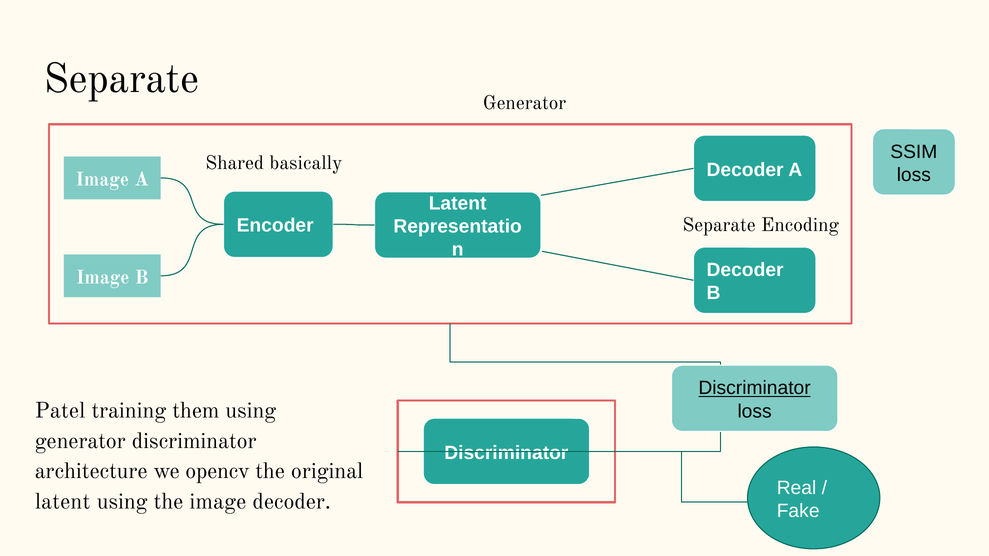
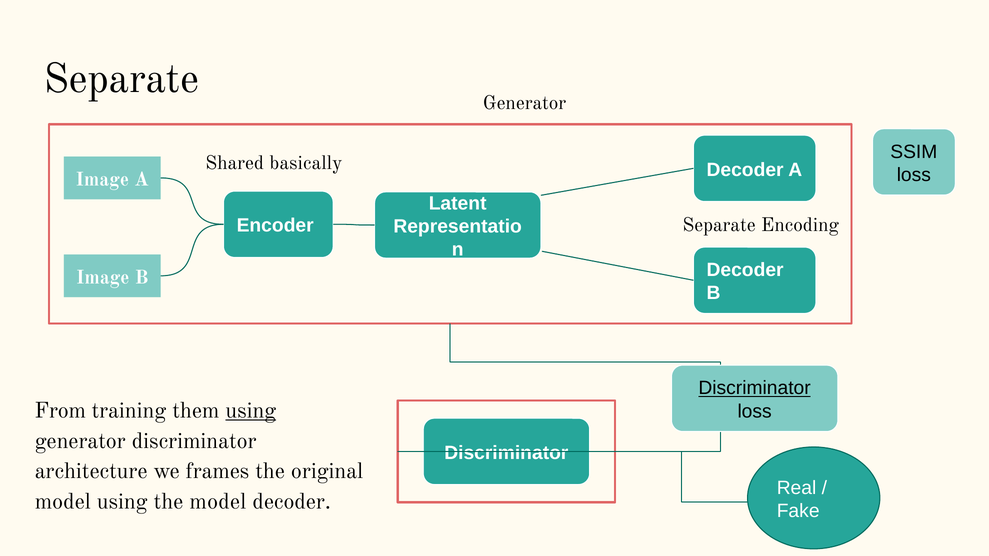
Patel: Patel -> From
using at (251, 411) underline: none -> present
opencv: opencv -> frames
latent at (63, 502): latent -> model
the image: image -> model
